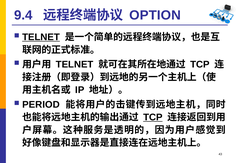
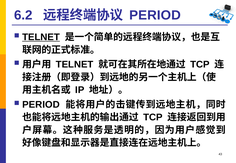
9.4: 9.4 -> 6.2
OPTION at (155, 15): OPTION -> PERIOD
TCP at (153, 118) underline: present -> none
